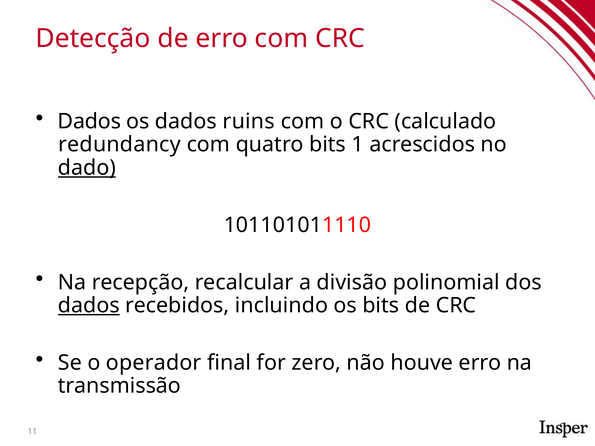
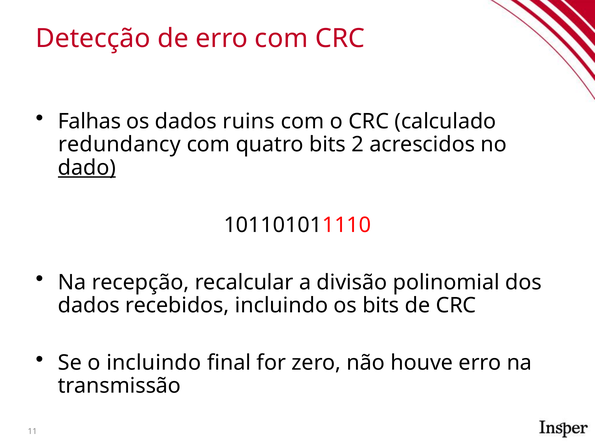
Dados at (89, 121): Dados -> Falhas
1: 1 -> 2
dados at (89, 306) underline: present -> none
o operador: operador -> incluindo
